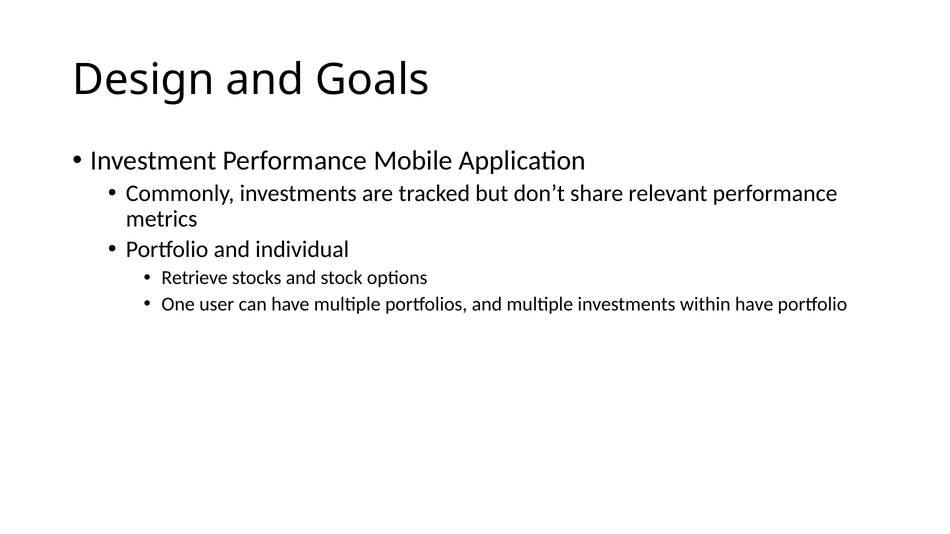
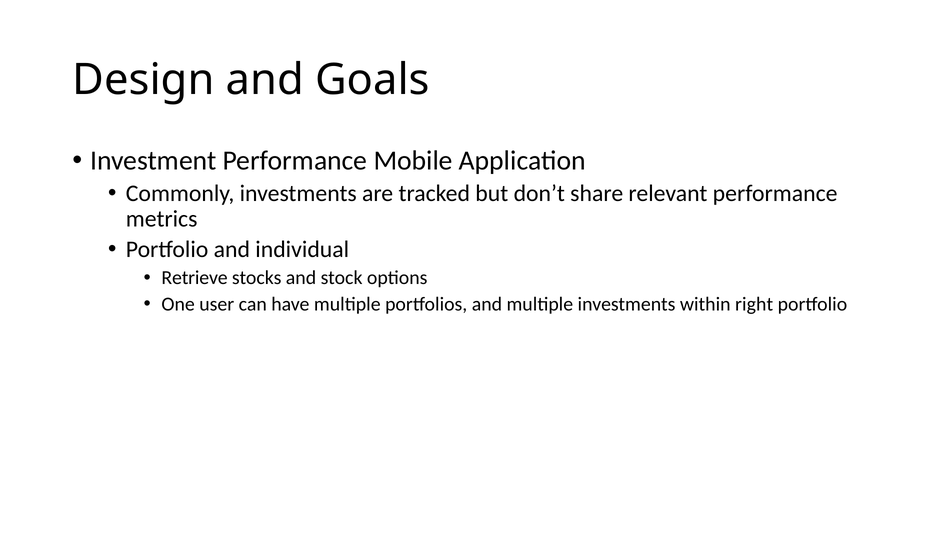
within have: have -> right
